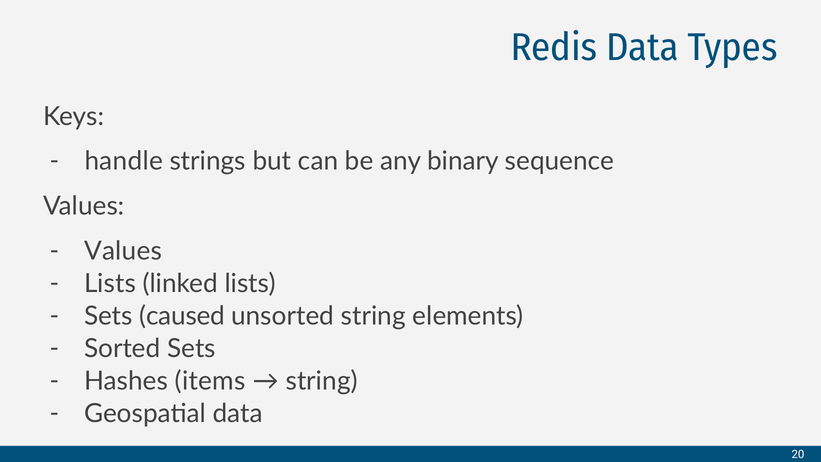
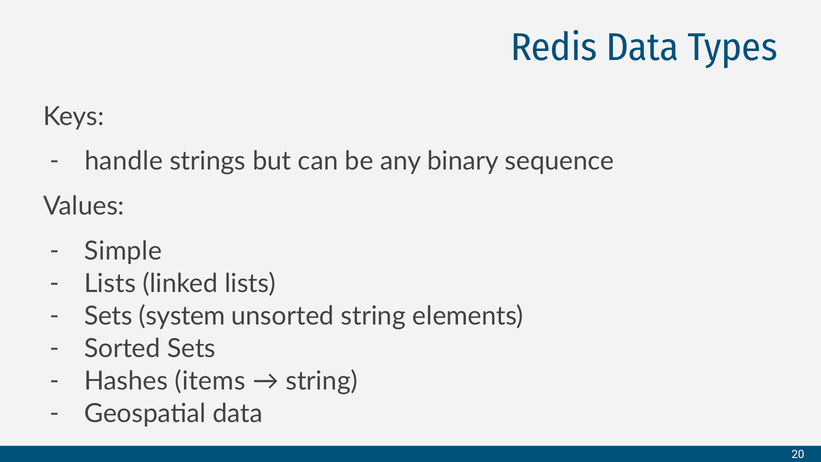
Values at (123, 251): Values -> Simple
caused: caused -> system
